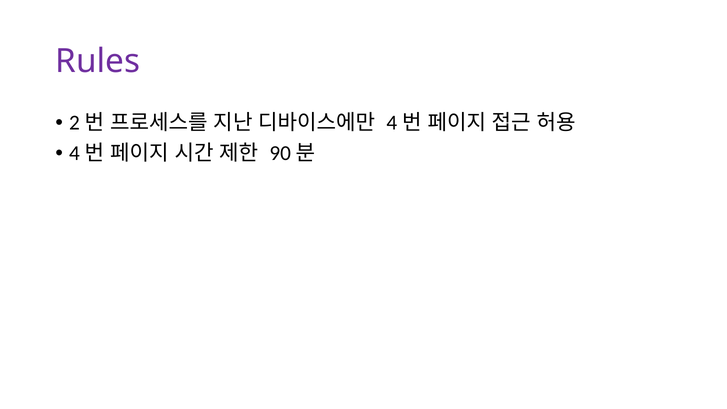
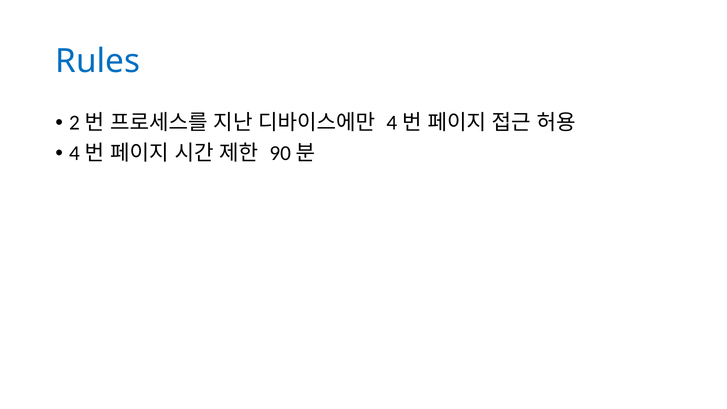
Rules colour: purple -> blue
